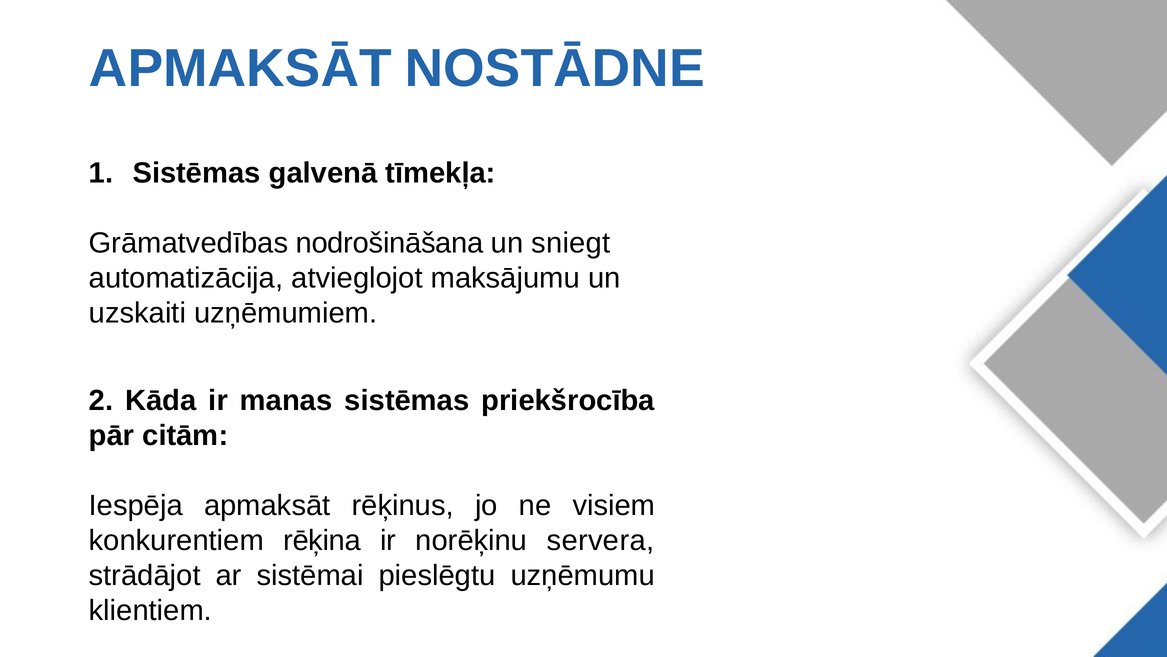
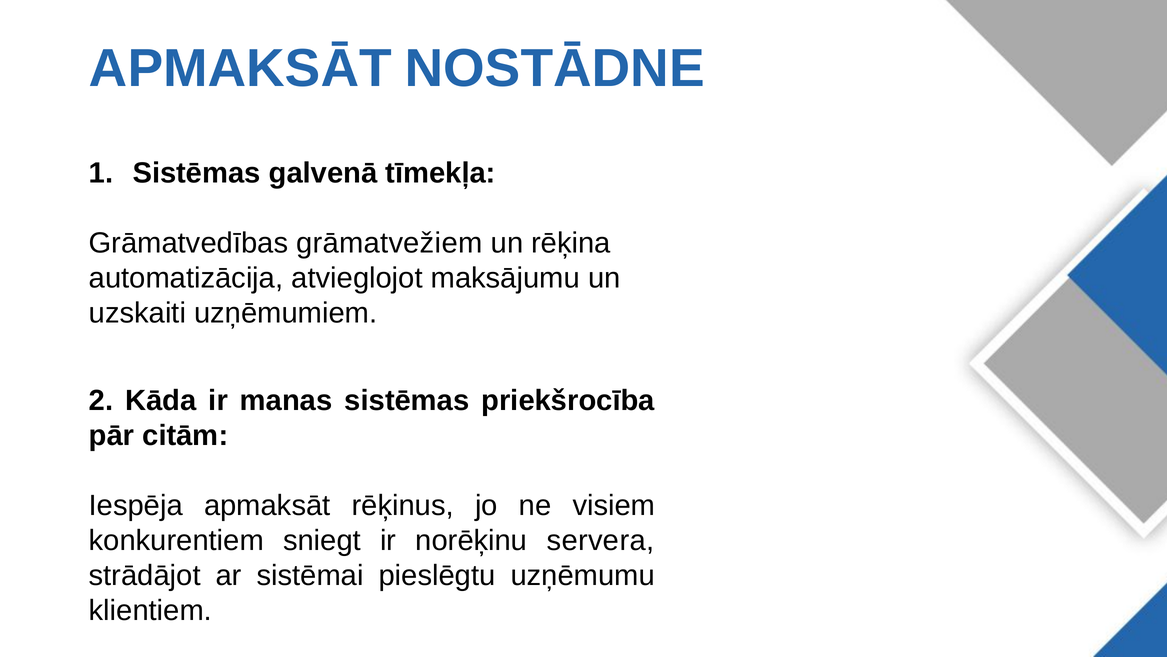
nodrošināšana: nodrošināšana -> grāmatvežiem
sniegt: sniegt -> rēķina
rēķina: rēķina -> sniegt
